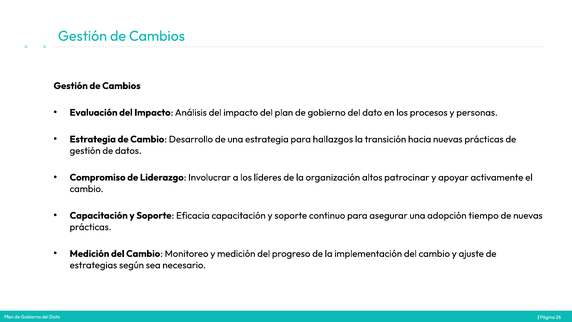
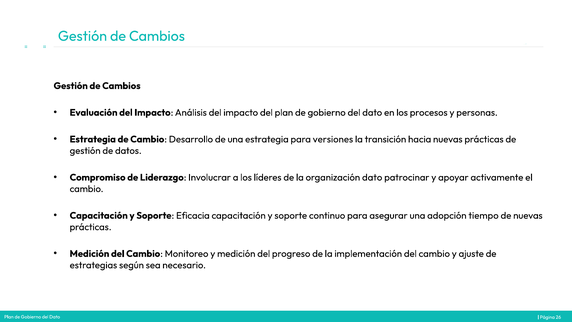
hallazgos: hallazgos -> versiones
organización altos: altos -> dato
